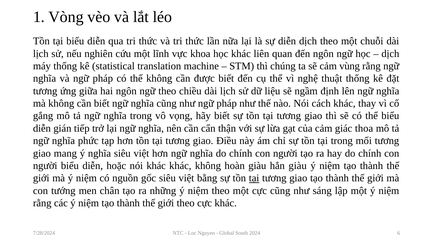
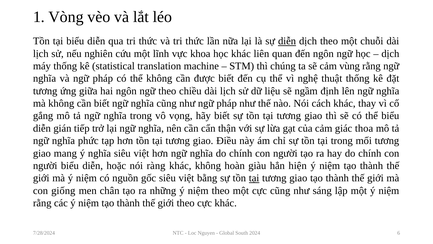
diễn at (287, 41) underline: none -> present
nói khác: khác -> ràng
hẳn giàu: giàu -> hiện
tướng: tướng -> giống
